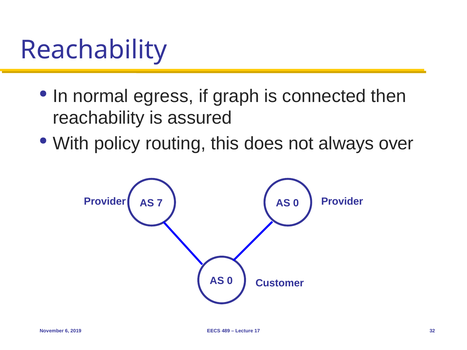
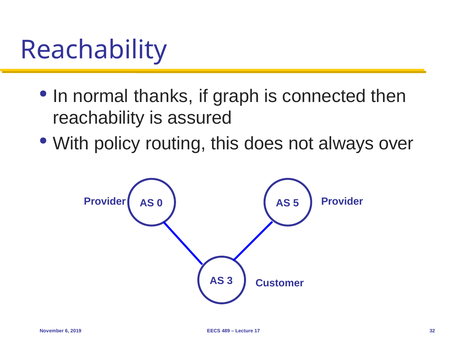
egress: egress -> thanks
7: 7 -> 0
0 at (296, 203): 0 -> 5
0 at (230, 281): 0 -> 3
